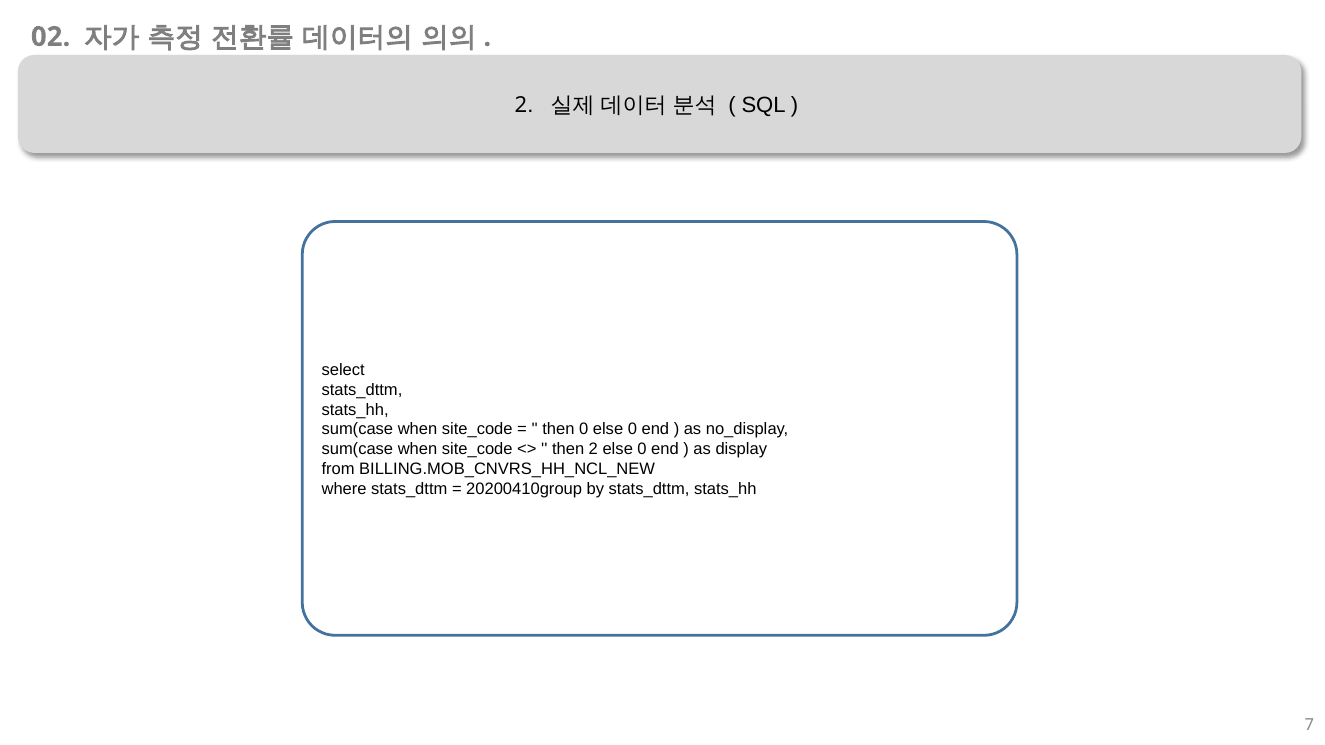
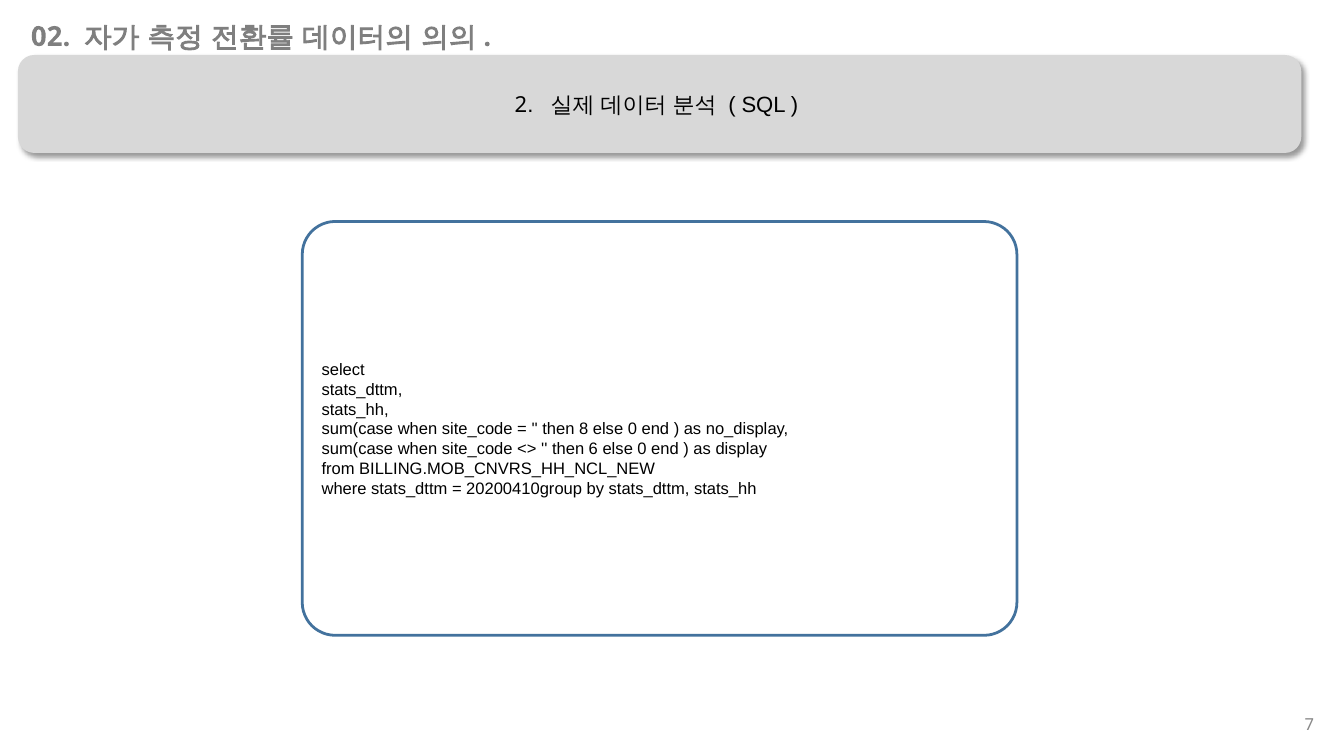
then 0: 0 -> 8
then 2: 2 -> 6
